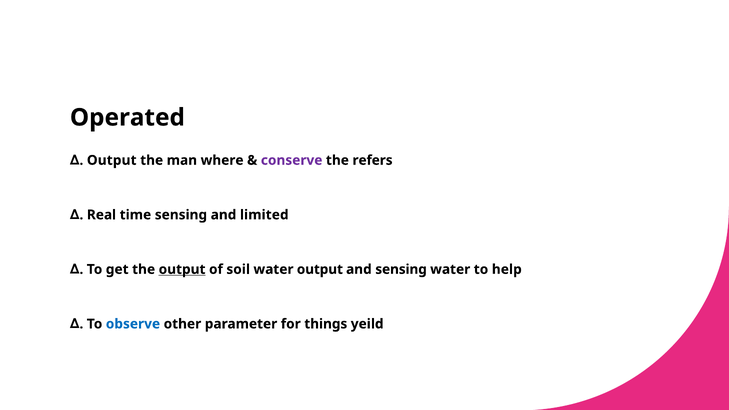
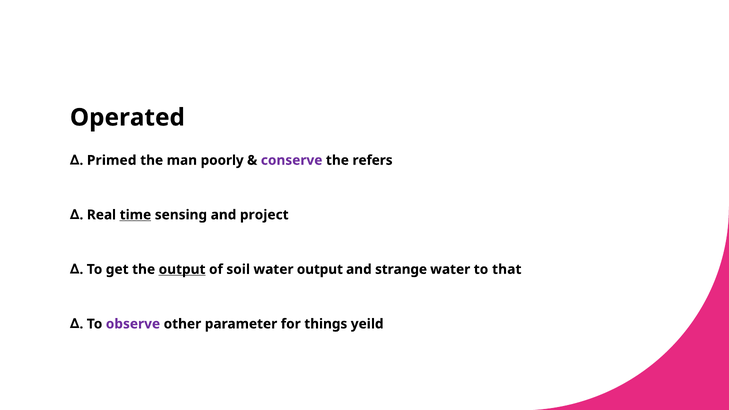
Output at (112, 160): Output -> Primed
where: where -> poorly
time underline: none -> present
limited: limited -> project
and sensing: sensing -> strange
help: help -> that
observe colour: blue -> purple
